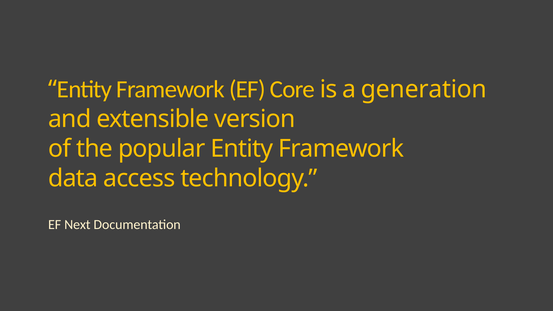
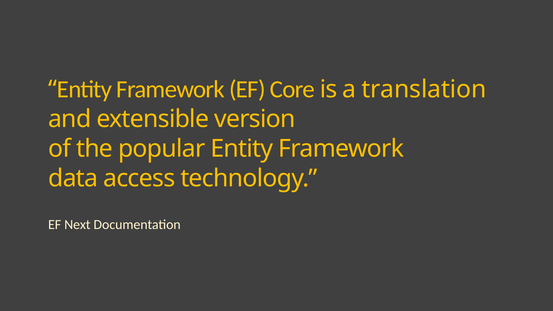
generation: generation -> translation
